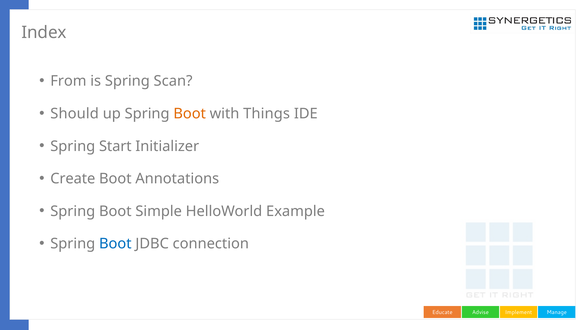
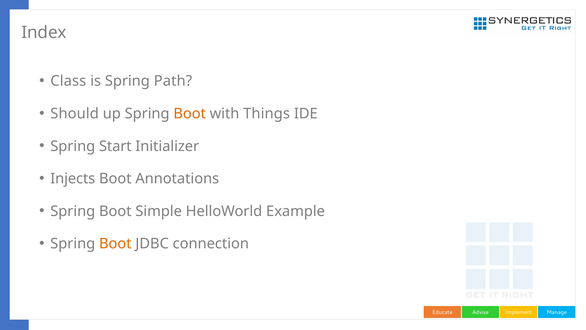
From: From -> Class
Scan: Scan -> Path
Create: Create -> Injects
Boot at (115, 243) colour: blue -> orange
